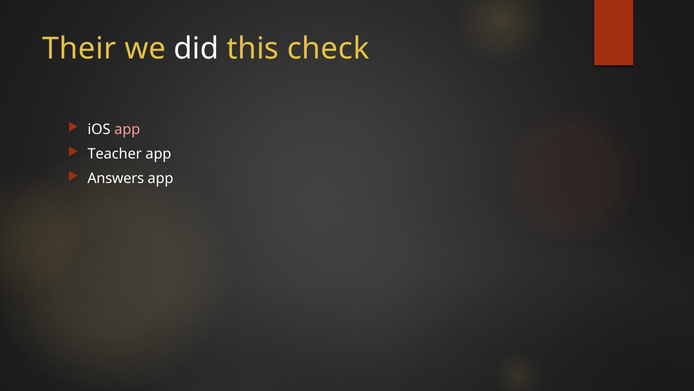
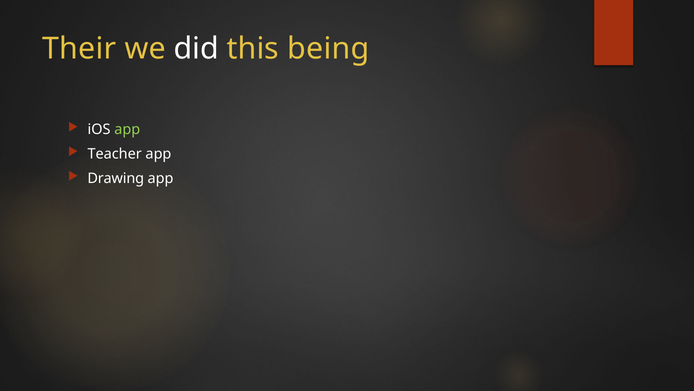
check: check -> being
app at (127, 129) colour: pink -> light green
Answers: Answers -> Drawing
